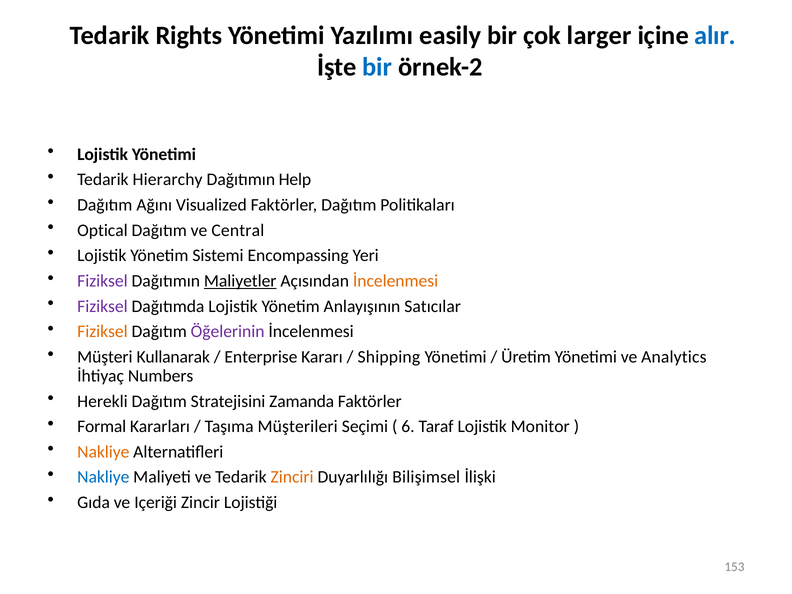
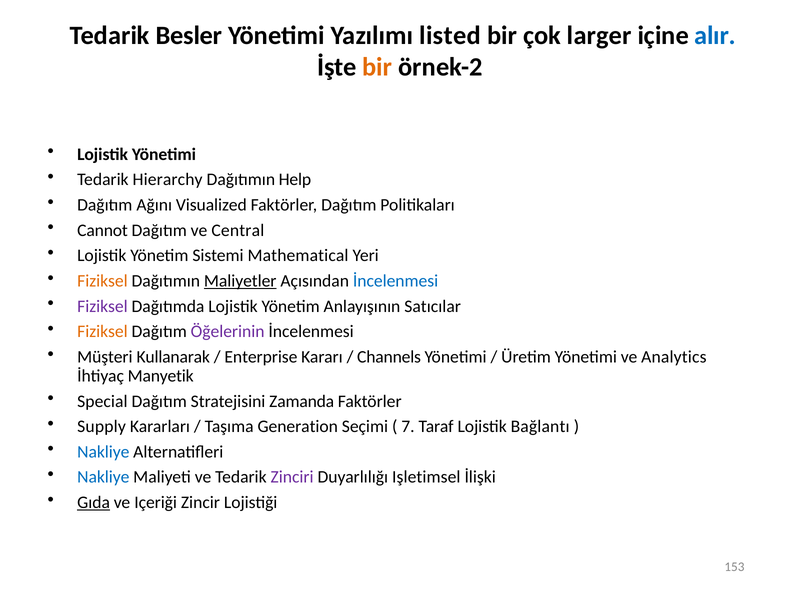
Rights: Rights -> Besler
easily: easily -> listed
bir at (377, 67) colour: blue -> orange
Optical: Optical -> Cannot
Encompassing: Encompassing -> Mathematical
Fiziksel at (102, 281) colour: purple -> orange
İncelenmesi at (396, 281) colour: orange -> blue
Shipping: Shipping -> Channels
Numbers: Numbers -> Manyetik
Herekli: Herekli -> Special
Formal: Formal -> Supply
Müşterileri: Müşterileri -> Generation
6: 6 -> 7
Monitor: Monitor -> Bağlantı
Nakliye at (103, 452) colour: orange -> blue
Zinciri colour: orange -> purple
Bilişimsel: Bilişimsel -> Işletimsel
Gıda underline: none -> present
